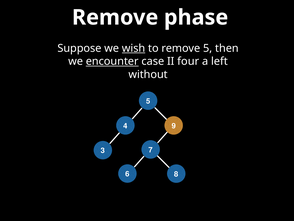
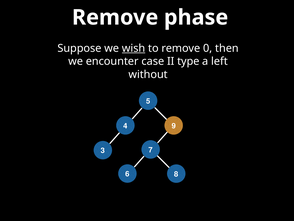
remove 5: 5 -> 0
encounter underline: present -> none
four: four -> type
